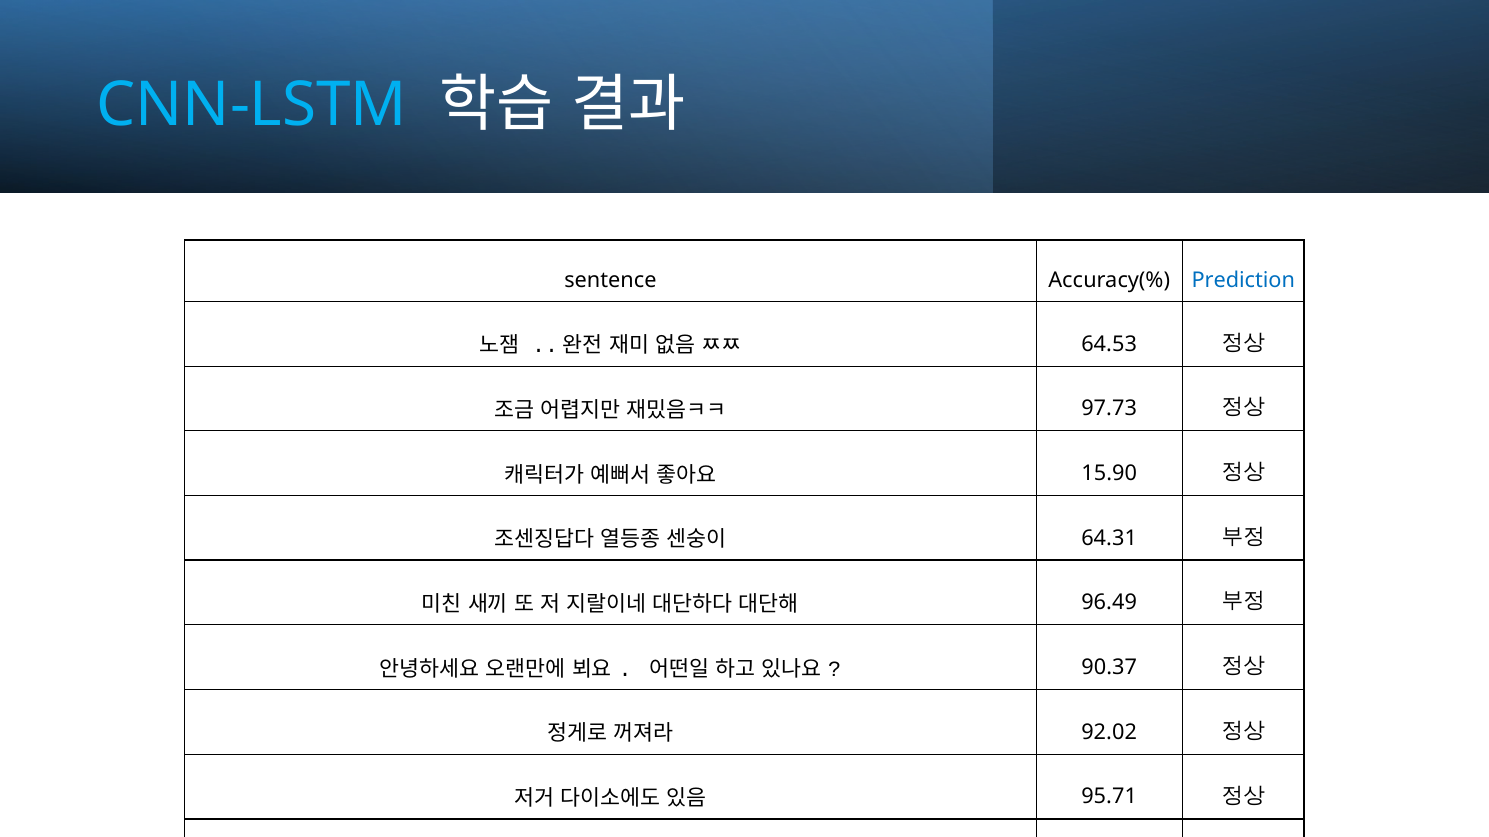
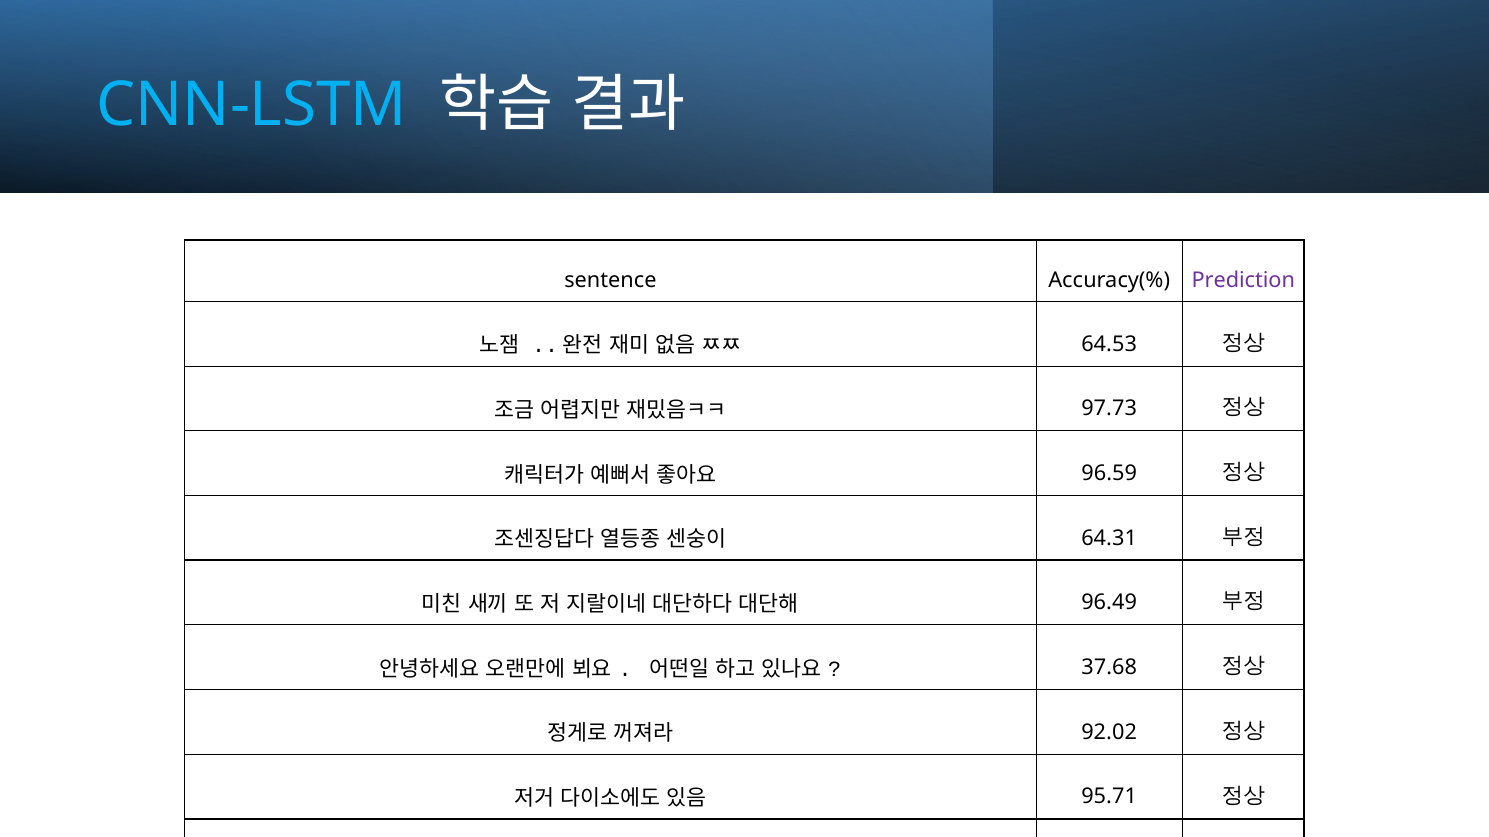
Prediction colour: blue -> purple
15.90: 15.90 -> 96.59
90.37: 90.37 -> 37.68
